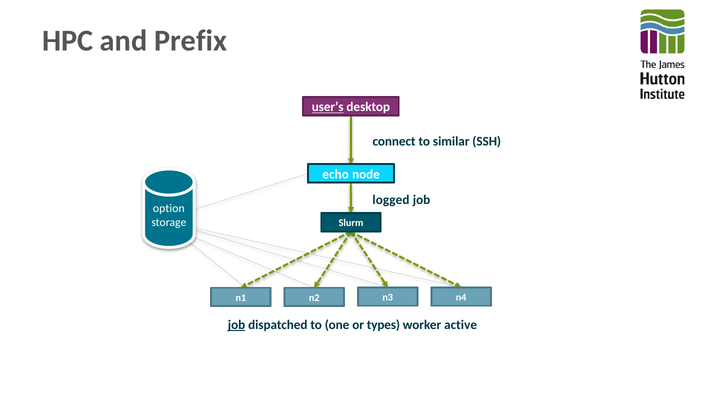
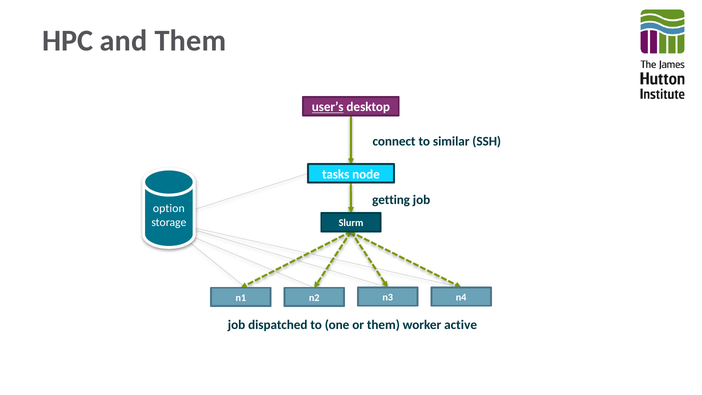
and Prefix: Prefix -> Them
echo: echo -> tasks
logged: logged -> getting
job at (237, 325) underline: present -> none
or types: types -> them
